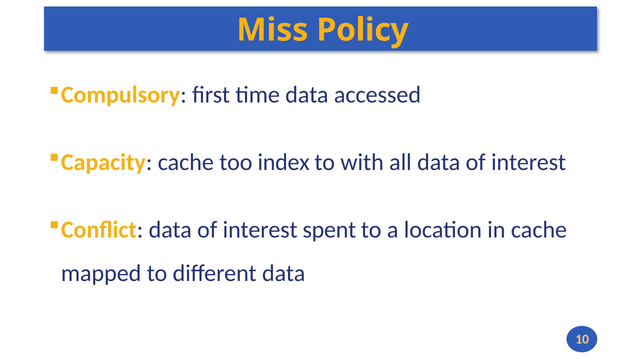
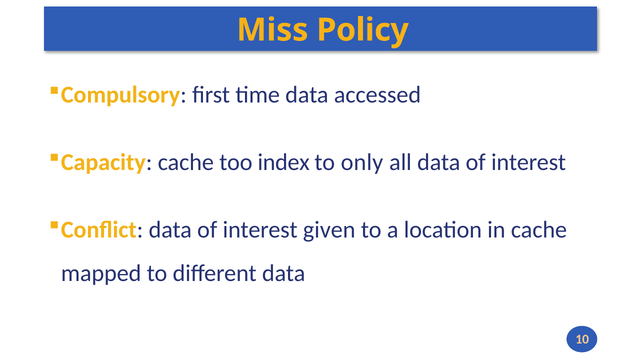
with: with -> only
spent: spent -> given
